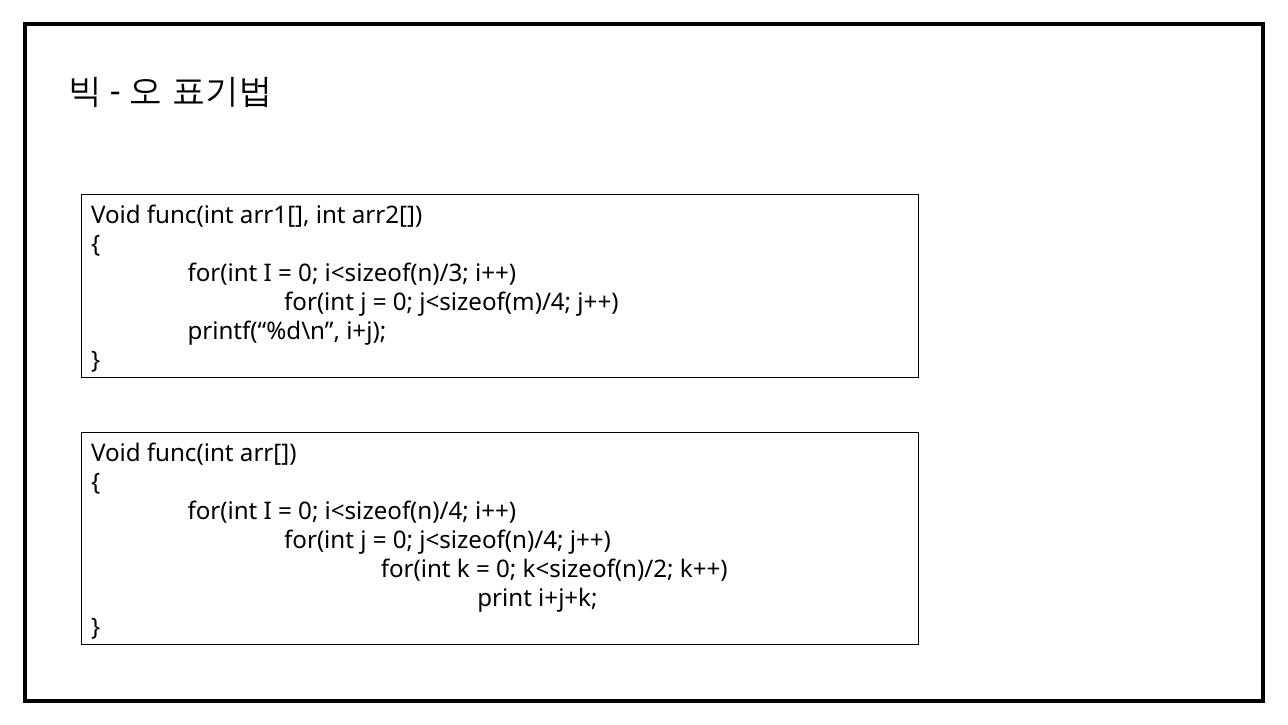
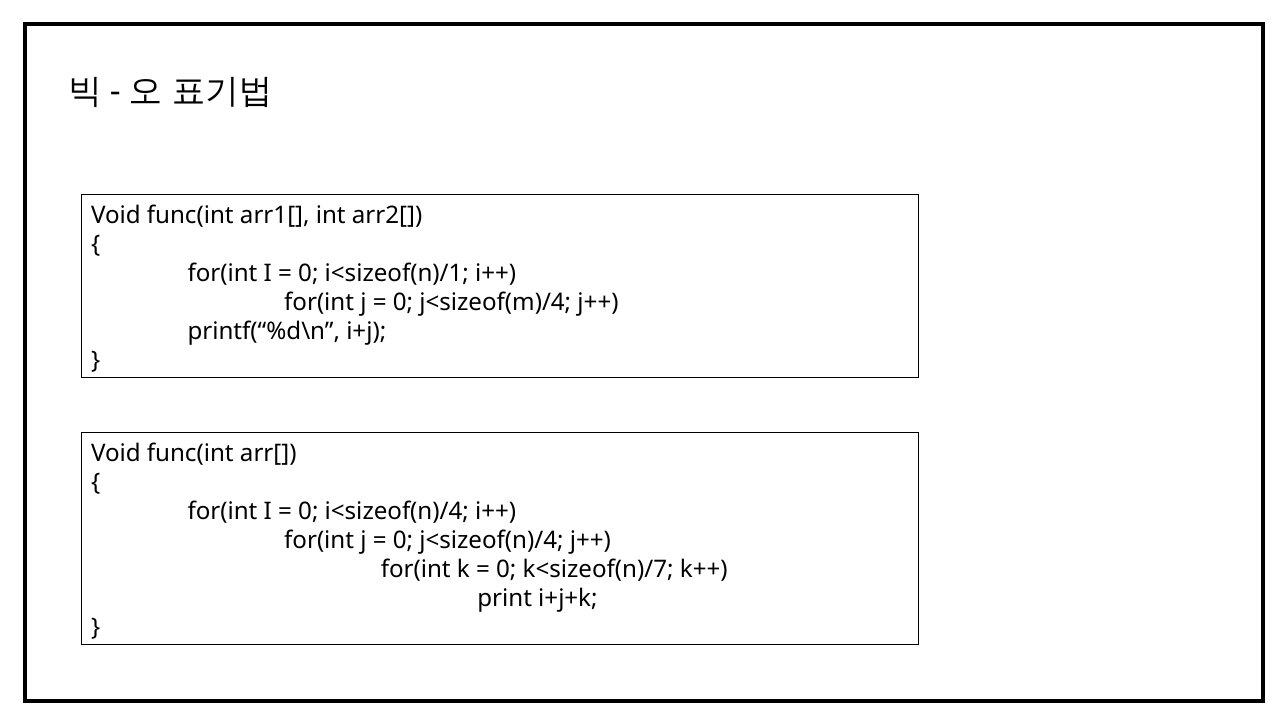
i<sizeof(n)/3: i<sizeof(n)/3 -> i<sizeof(n)/1
k<sizeof(n)/2: k<sizeof(n)/2 -> k<sizeof(n)/7
